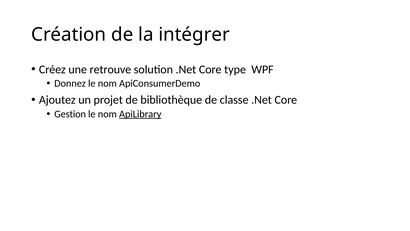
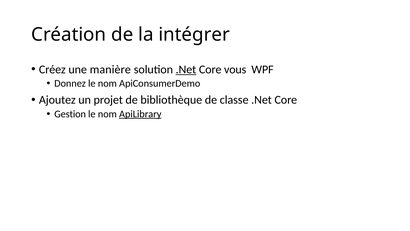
retrouve: retrouve -> manière
.Net at (186, 69) underline: none -> present
type: type -> vous
